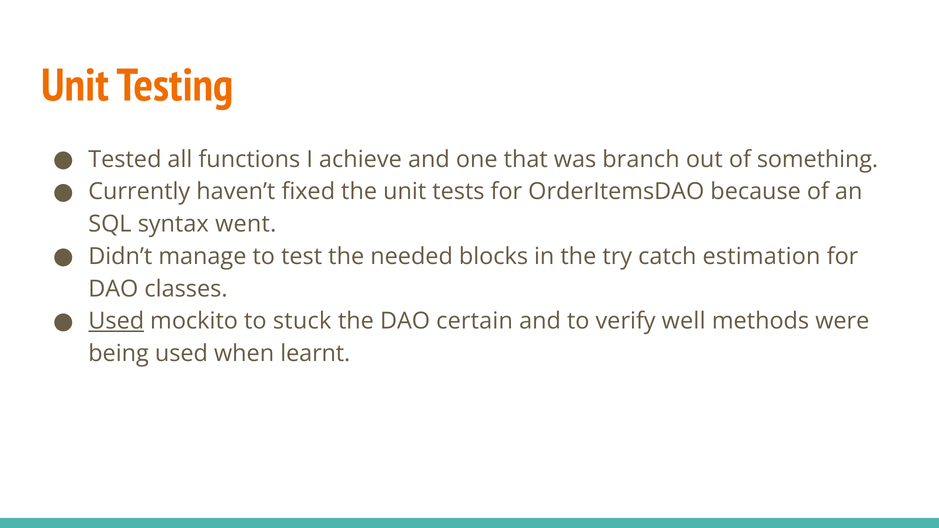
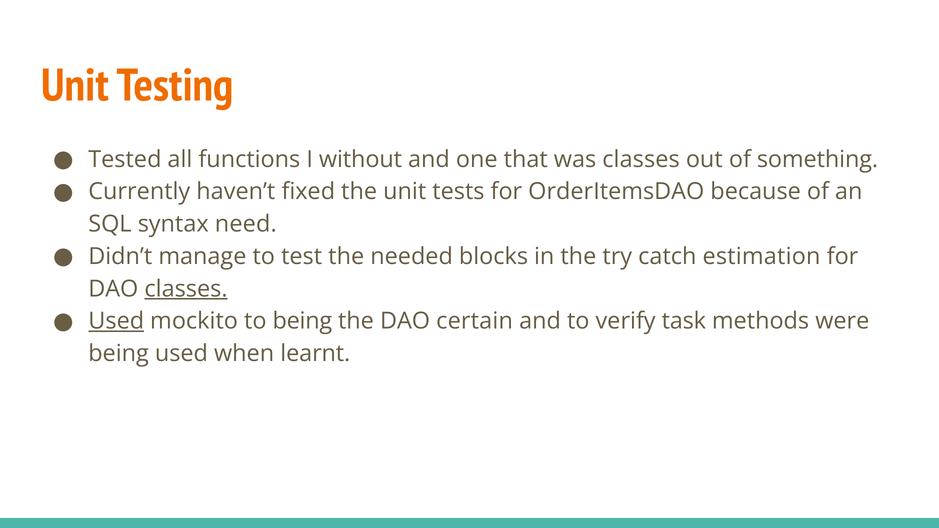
achieve: achieve -> without
was branch: branch -> classes
went: went -> need
classes at (186, 289) underline: none -> present
to stuck: stuck -> being
well: well -> task
